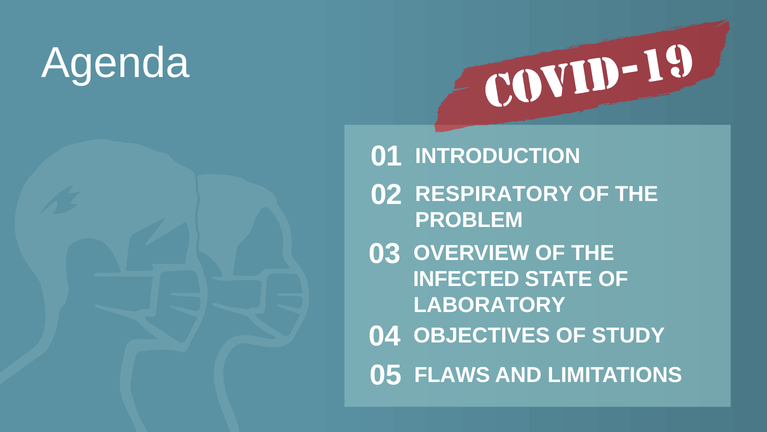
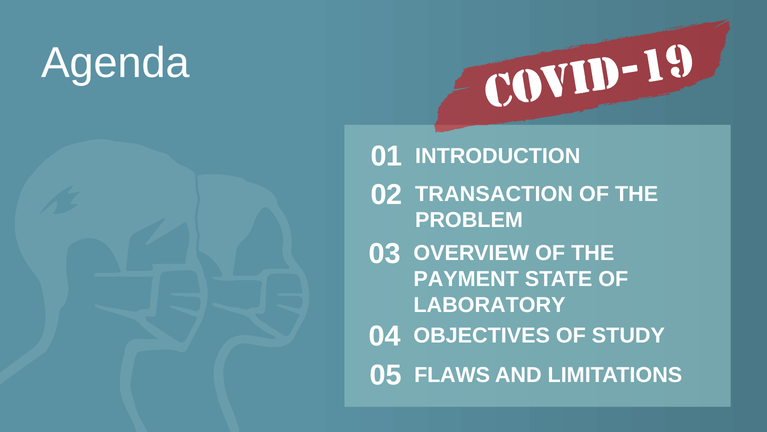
RESPIRATORY: RESPIRATORY -> TRANSACTION
INFECTED: INFECTED -> PAYMENT
